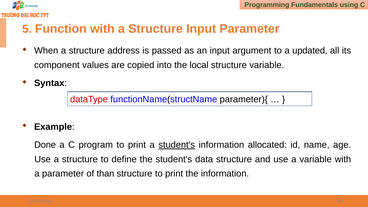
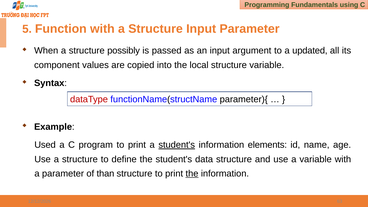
address: address -> possibly
Done: Done -> Used
allocated: allocated -> elements
the at (192, 174) underline: none -> present
